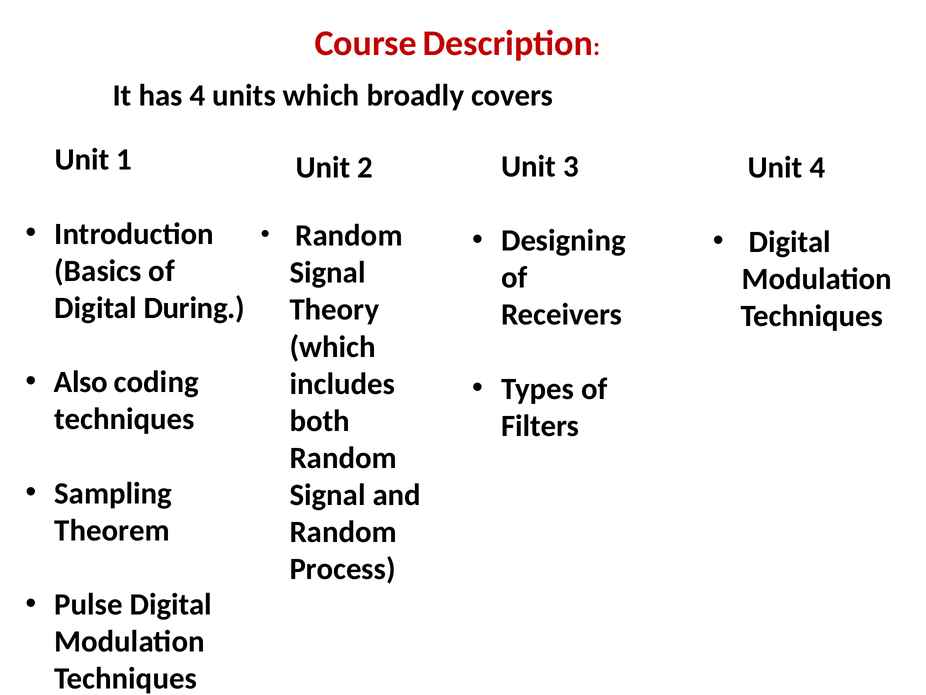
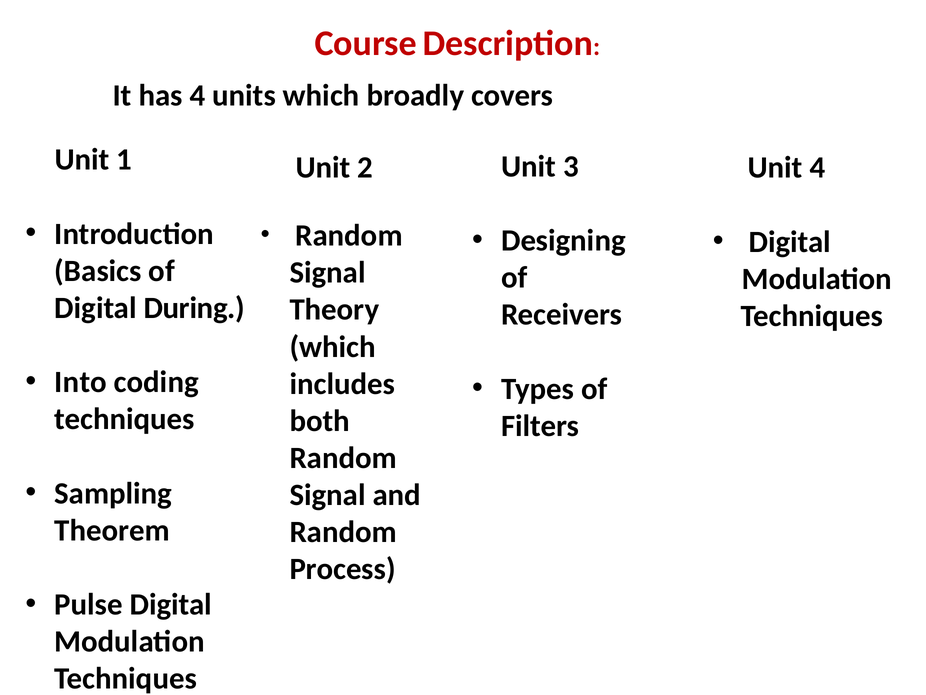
Also: Also -> Into
